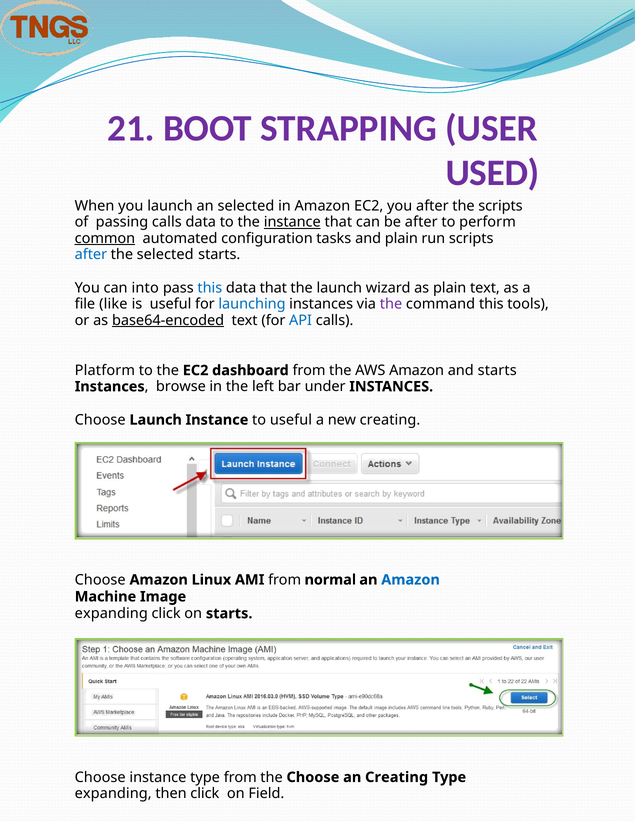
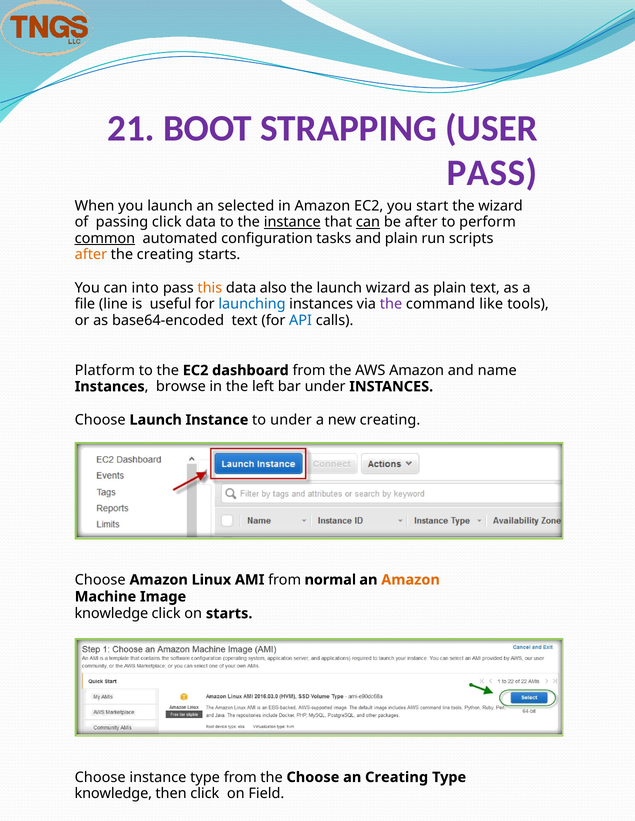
USED at (492, 173): USED -> PASS
you after: after -> start
the scripts: scripts -> wizard
passing calls: calls -> click
can at (368, 222) underline: none -> present
after at (91, 255) colour: blue -> orange
the selected: selected -> creating
this at (210, 288) colour: blue -> orange
data that: that -> also
like: like -> line
command this: this -> like
base64-encoded underline: present -> none
and starts: starts -> name
to useful: useful -> under
Amazon at (411, 580) colour: blue -> orange
expanding at (111, 614): expanding -> knowledge
expanding at (113, 794): expanding -> knowledge
